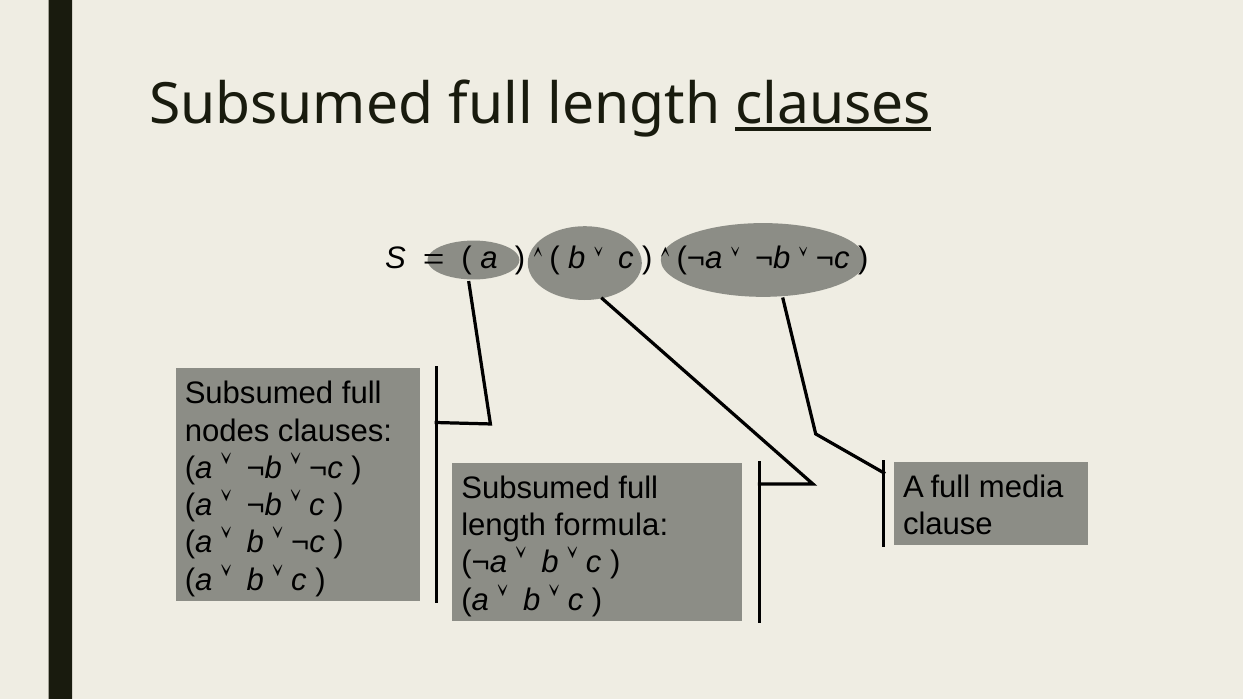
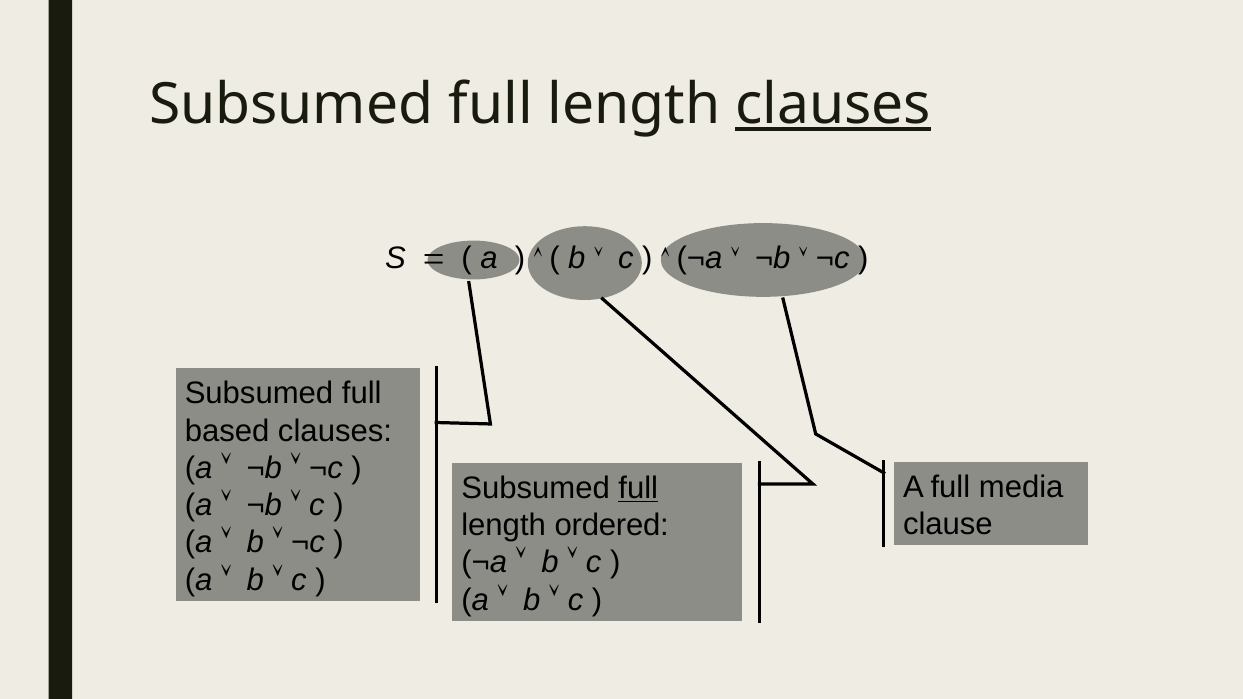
nodes: nodes -> based
full at (638, 488) underline: none -> present
formula: formula -> ordered
